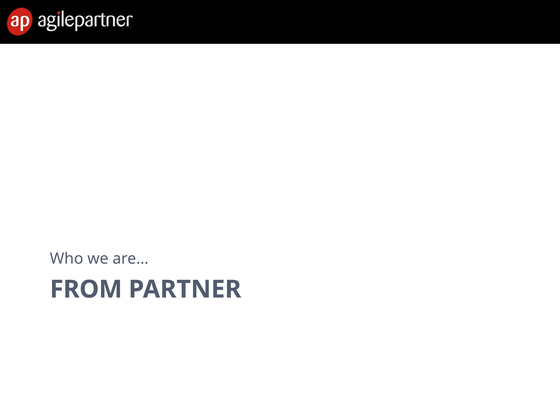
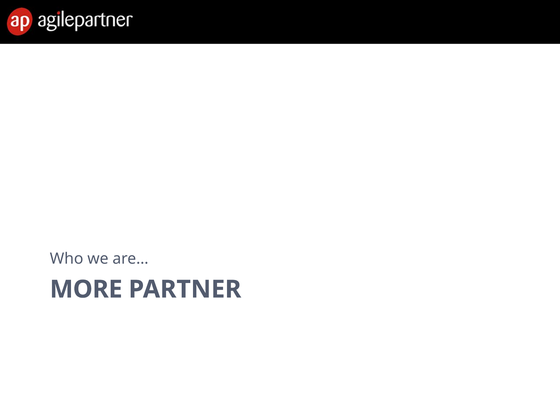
FROM: FROM -> MORE
